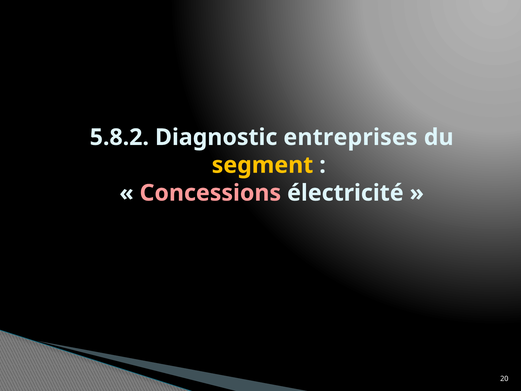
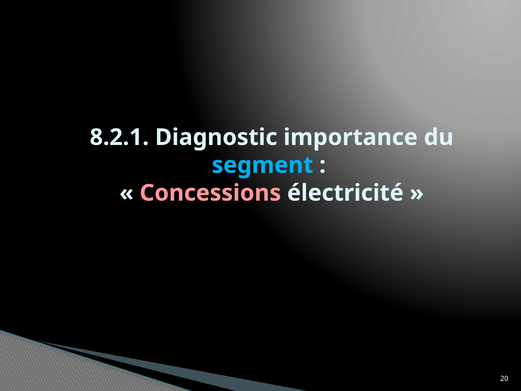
5.8.2: 5.8.2 -> 8.2.1
entreprises: entreprises -> importance
segment colour: yellow -> light blue
